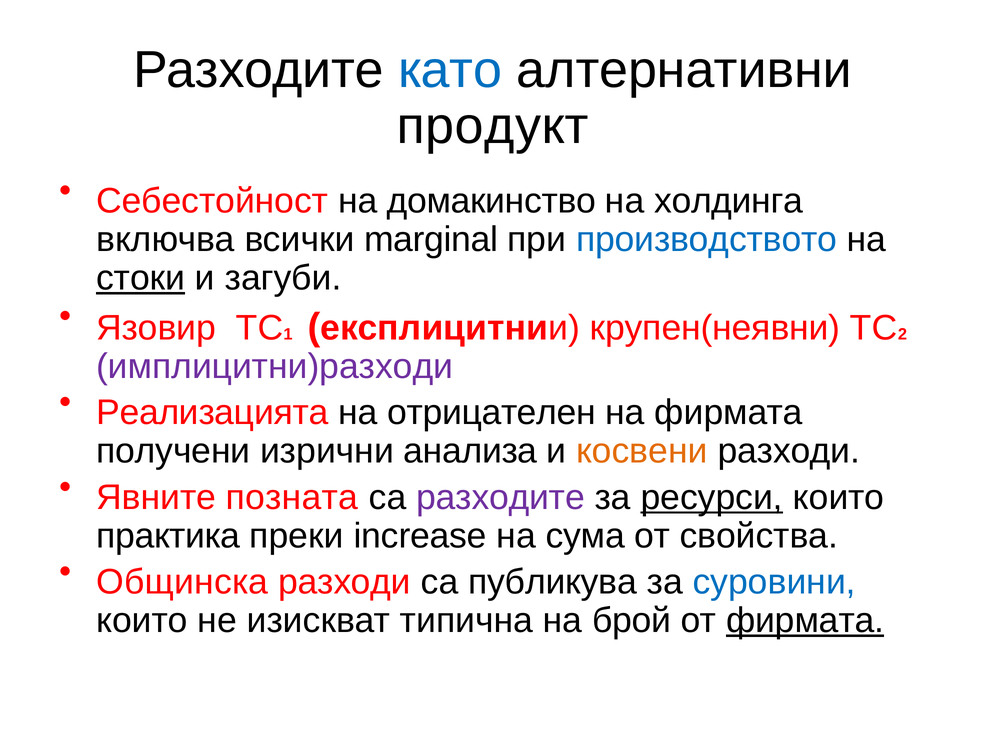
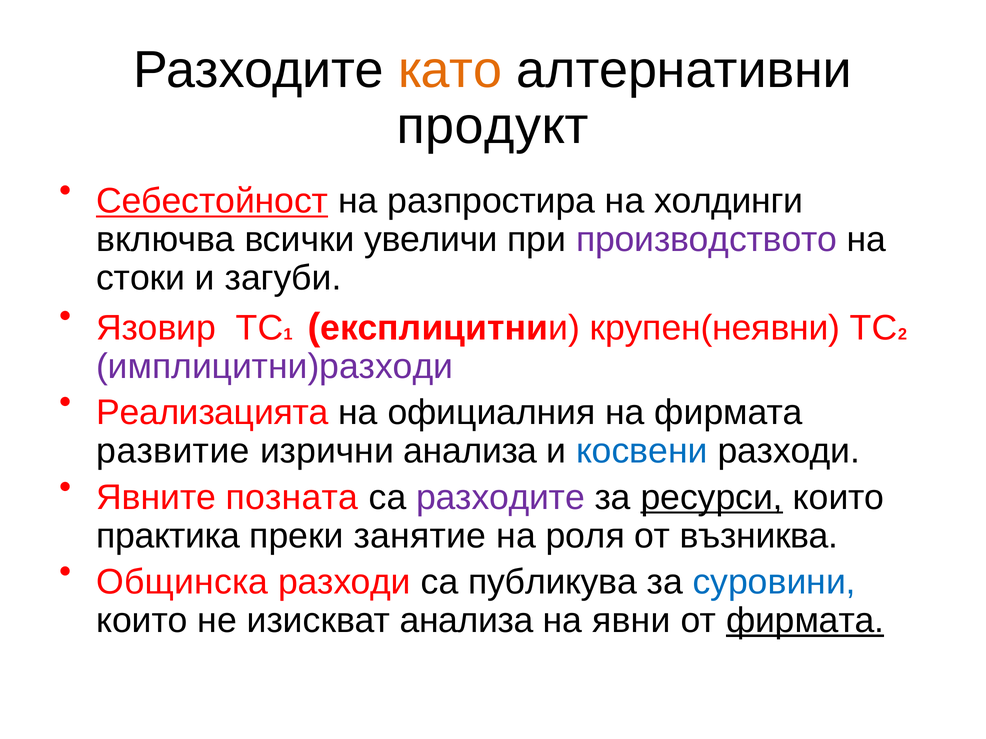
като colour: blue -> orange
Себестойност underline: none -> present
домакинство: домакинство -> разпростира
холдинга: холдинга -> холдинги
marginal: marginal -> увеличи
производството colour: blue -> purple
стоки underline: present -> none
отрицателен: отрицателен -> официалния
получени: получени -> развитие
косвени colour: orange -> blue
increase: increase -> занятие
сума: сума -> роля
свойства: свойства -> възниква
изискват типична: типична -> анализа
брой: брой -> явни
